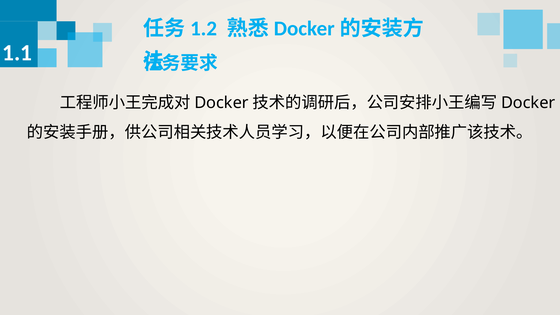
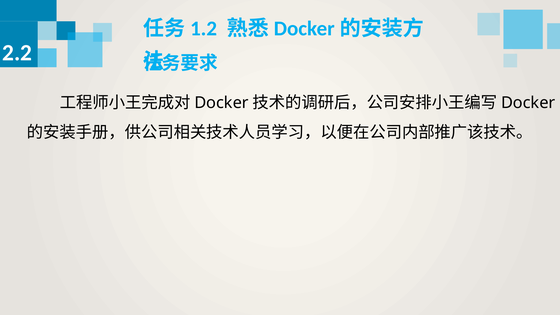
1.1: 1.1 -> 2.2
